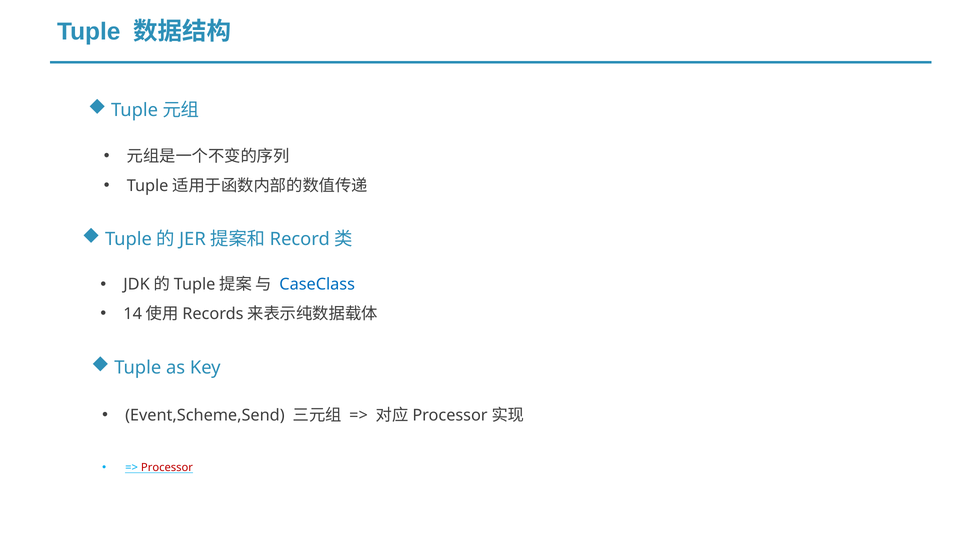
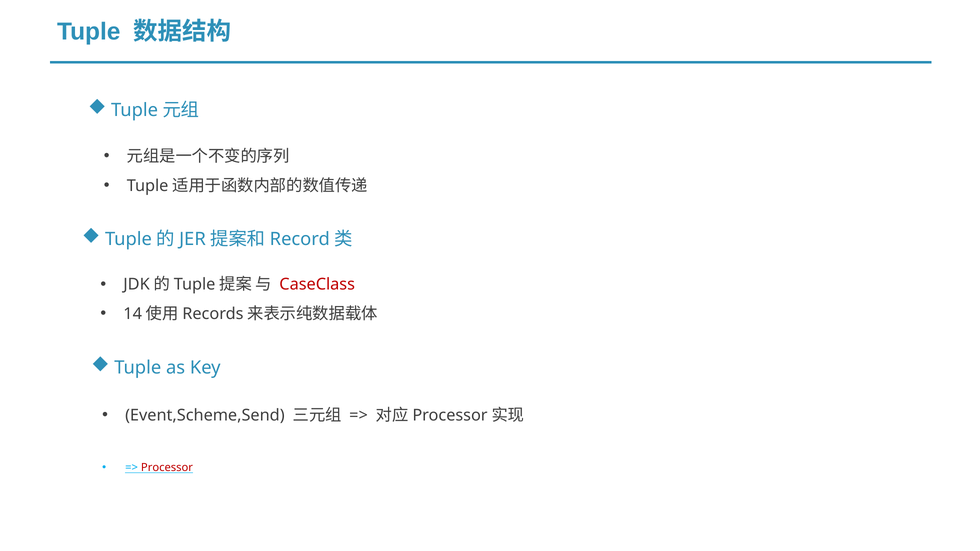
CaseClass colour: blue -> red
